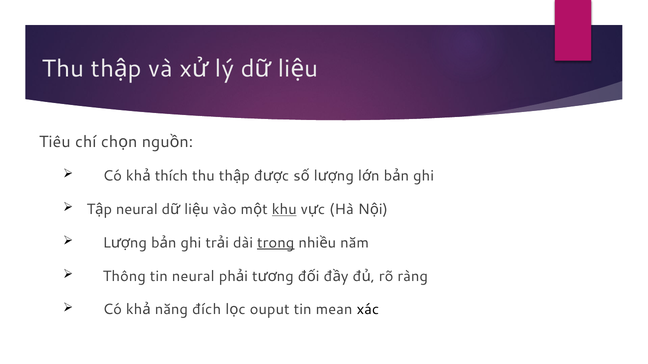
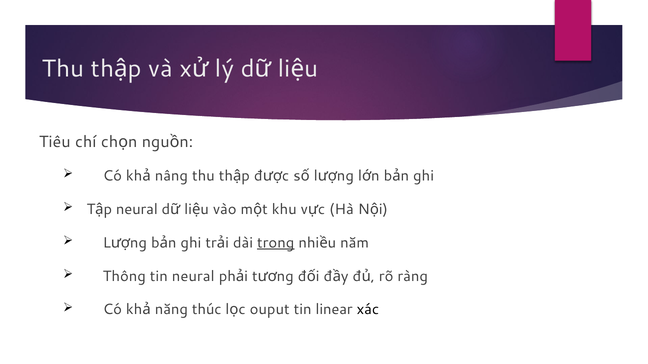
thích: thích -> nâng
khu underline: present -> none
đích: đích -> thúc
mean: mean -> linear
